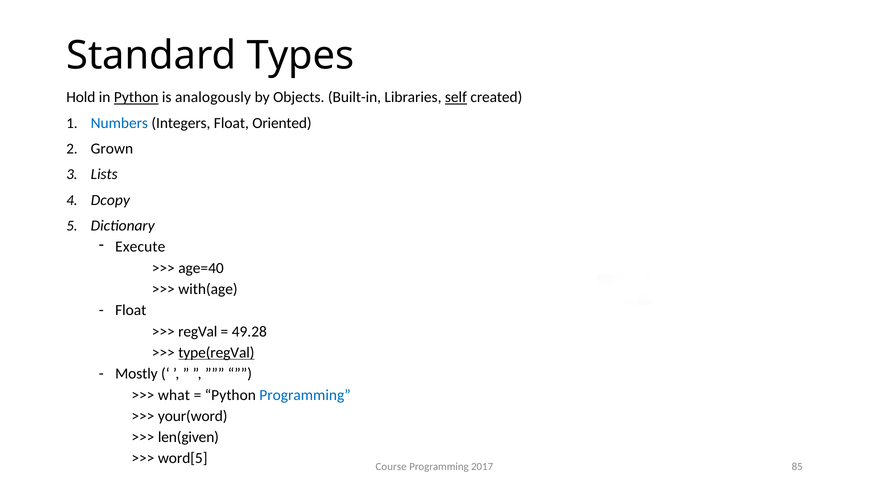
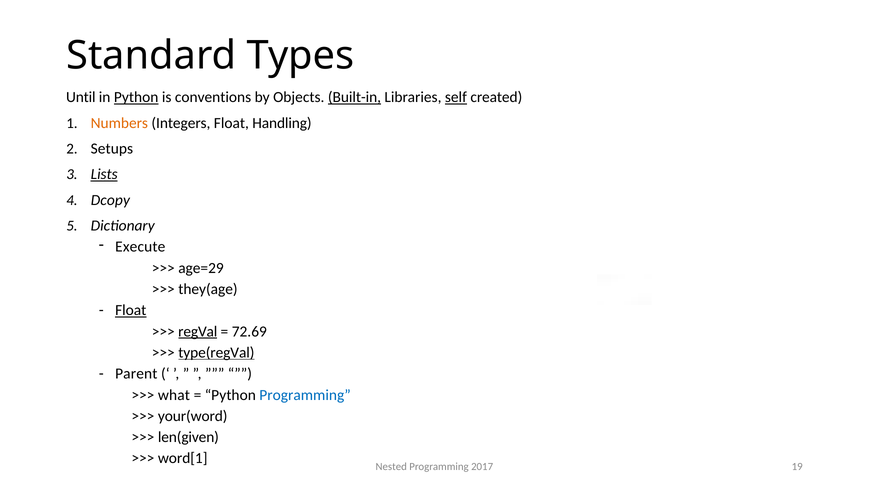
Hold: Hold -> Until
analogously: analogously -> conventions
Built-in underline: none -> present
Numbers colour: blue -> orange
Oriented: Oriented -> Handling
Grown: Grown -> Setups
Lists underline: none -> present
age=40: age=40 -> age=29
with(age: with(age -> they(age
Float at (131, 310) underline: none -> present
regVal underline: none -> present
49.28: 49.28 -> 72.69
Mostly: Mostly -> Parent
word[5: word[5 -> word[1
Course: Course -> Nested
85: 85 -> 19
